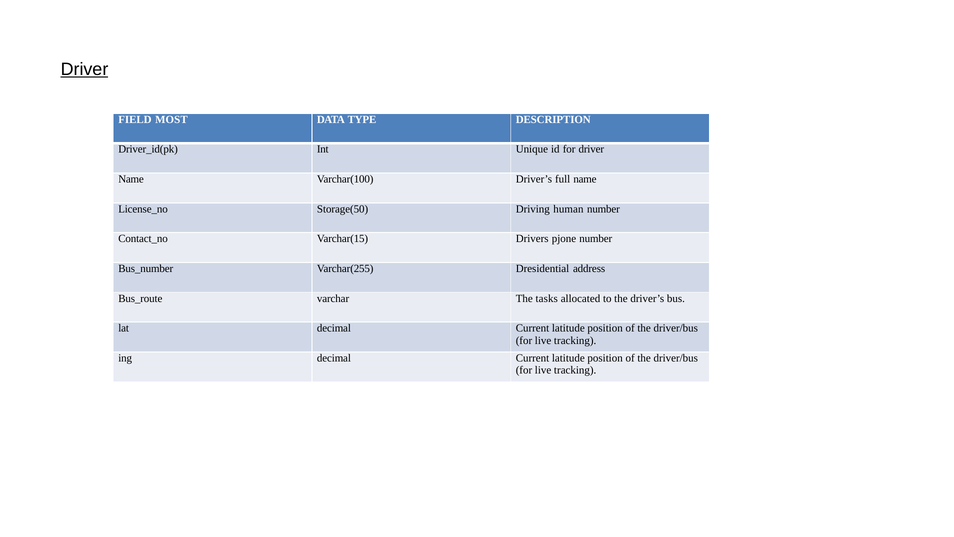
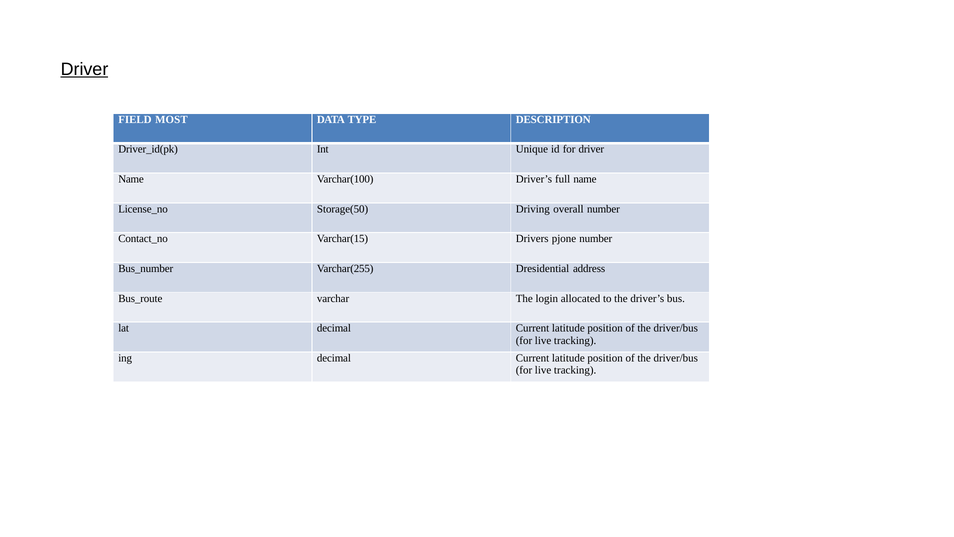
human: human -> overall
tasks: tasks -> login
